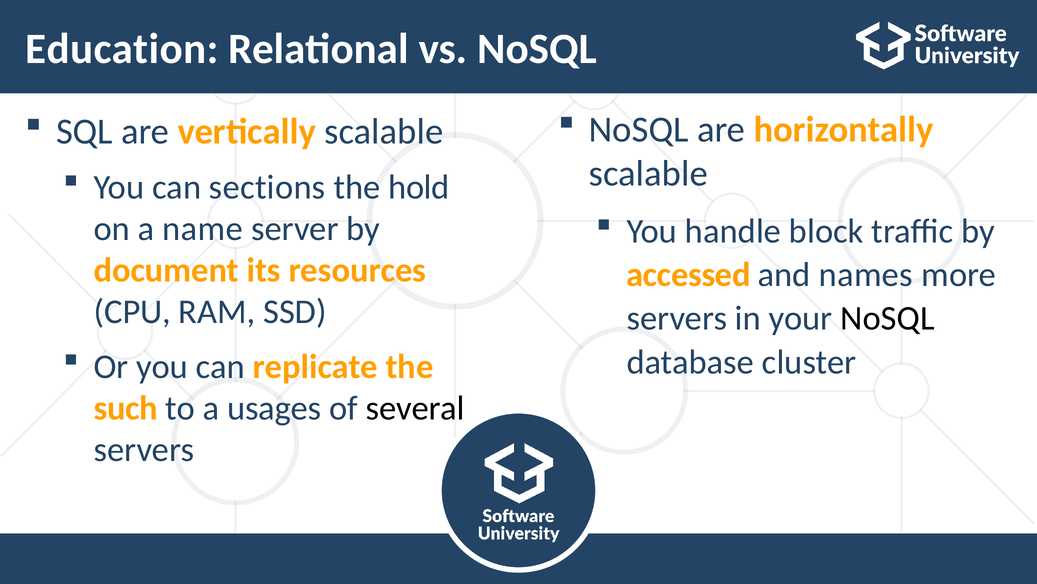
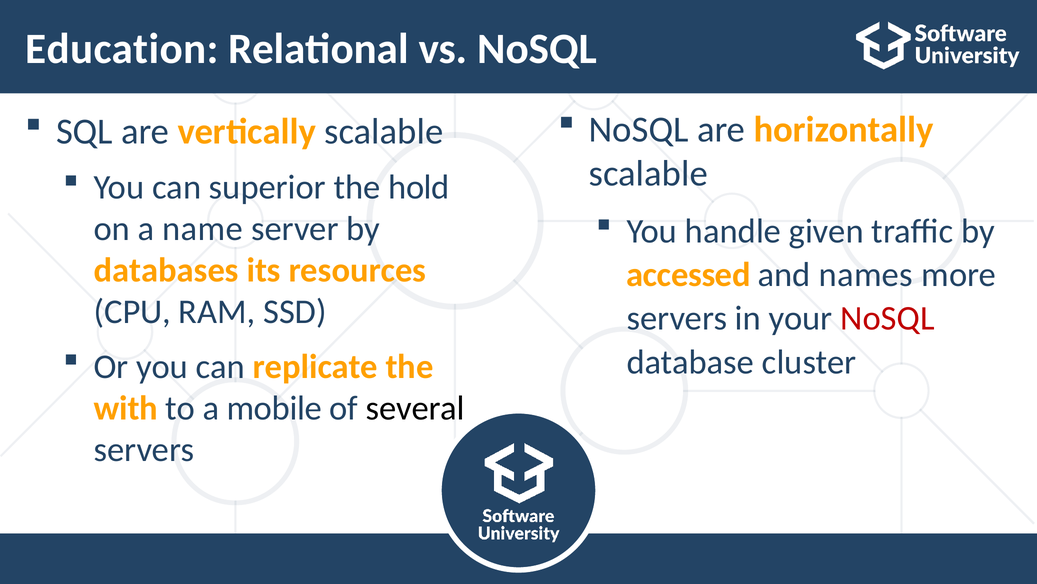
sections: sections -> superior
block: block -> given
document: document -> databases
NoSQL at (887, 318) colour: black -> red
such: such -> with
usages: usages -> mobile
